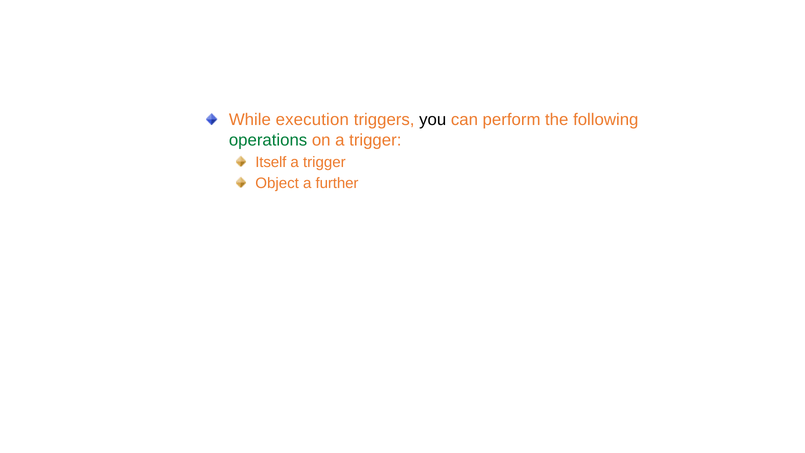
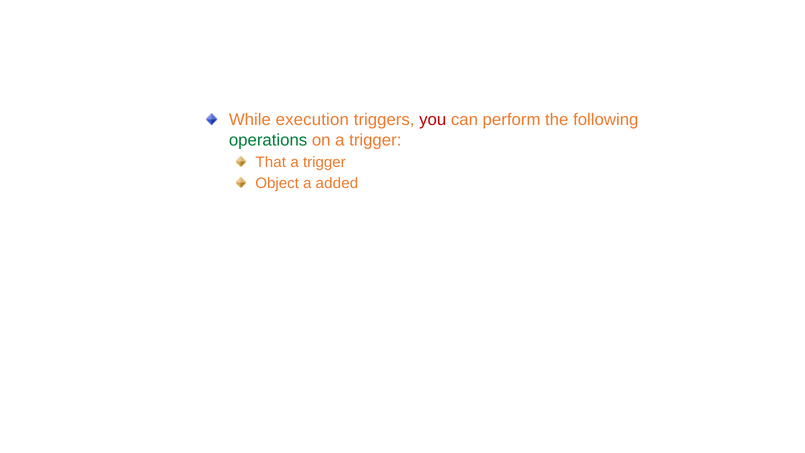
you colour: black -> red
Itself: Itself -> That
further: further -> added
